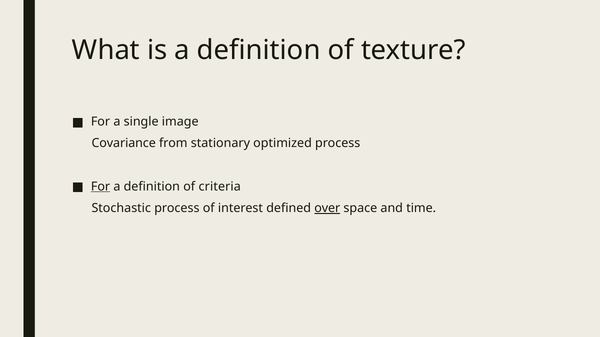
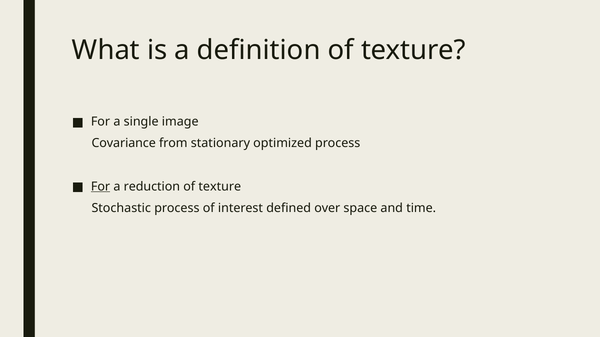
definition at (152, 187): definition -> reduction
criteria at (220, 187): criteria -> texture
over underline: present -> none
